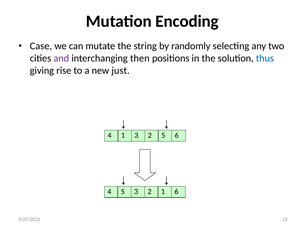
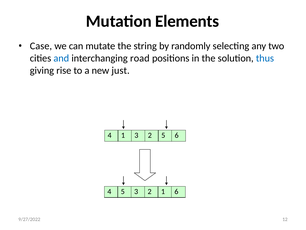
Encoding: Encoding -> Elements
and colour: purple -> blue
then: then -> road
